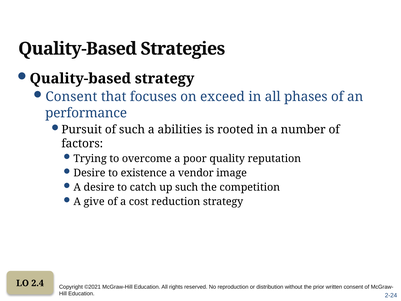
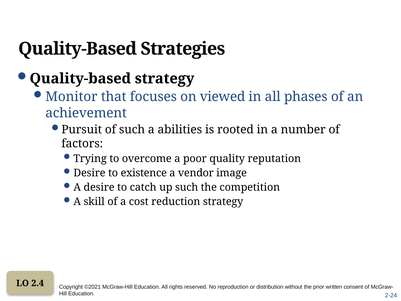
Consent at (71, 97): Consent -> Monitor
exceed: exceed -> viewed
performance: performance -> achievement
give: give -> skill
